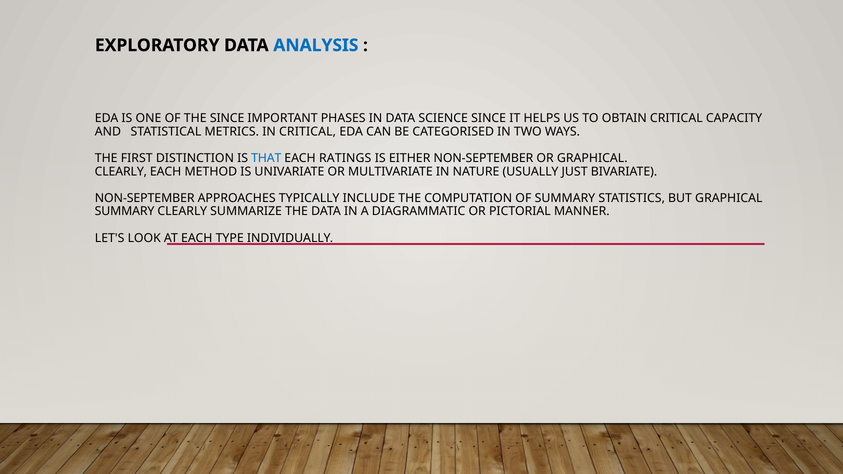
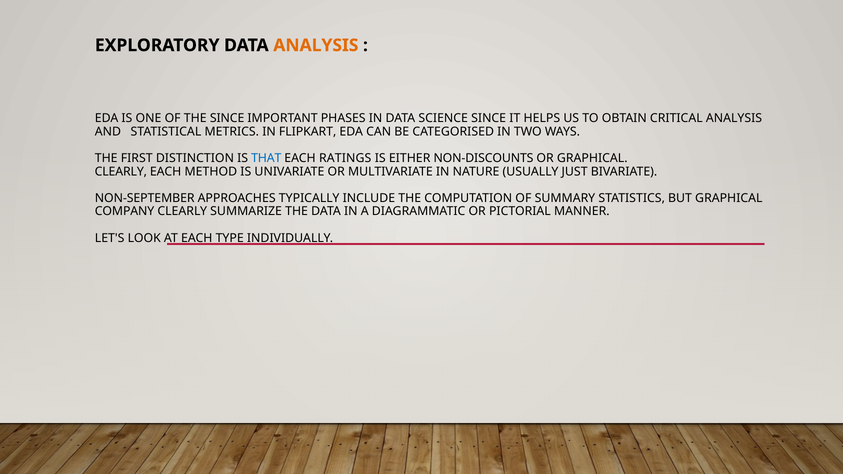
ANALYSIS at (316, 45) colour: blue -> orange
CRITICAL CAPACITY: CAPACITY -> ANALYSIS
IN CRITICAL: CRITICAL -> FLIPKART
EITHER NON-SEPTEMBER: NON-SEPTEMBER -> NON-DISCOUNTS
SUMMARY at (125, 211): SUMMARY -> COMPANY
